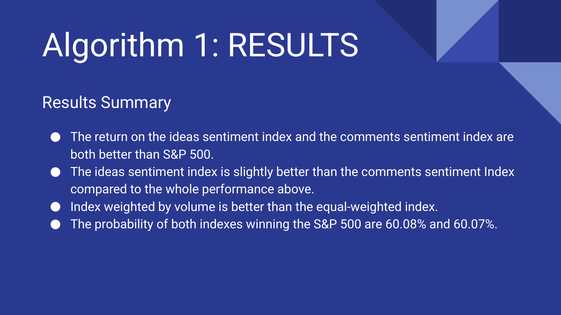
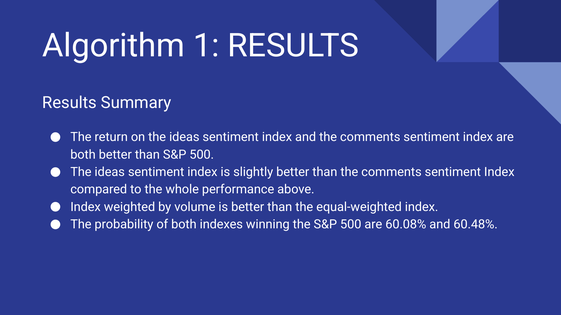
60.07%: 60.07% -> 60.48%
